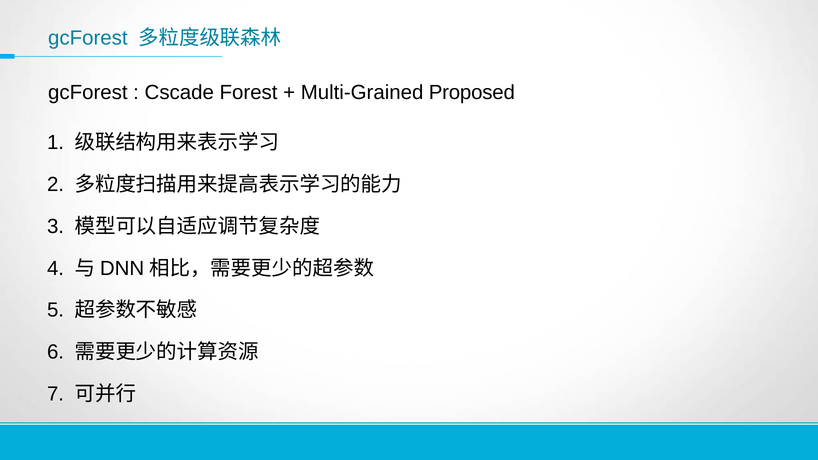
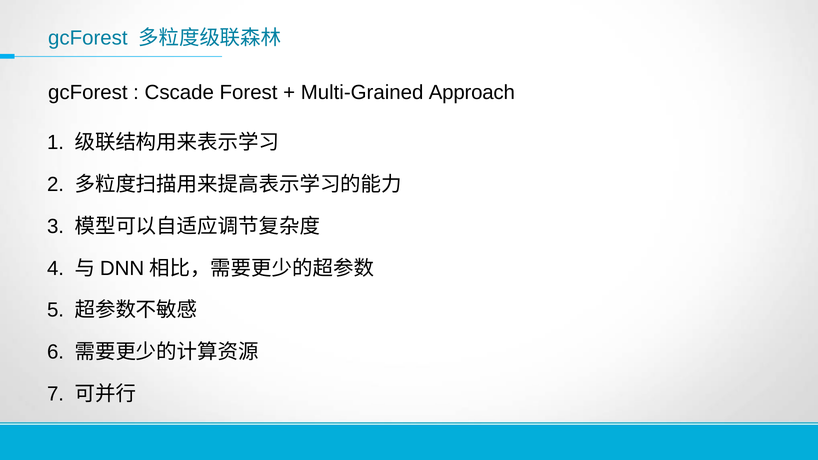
Proposed: Proposed -> Approach
